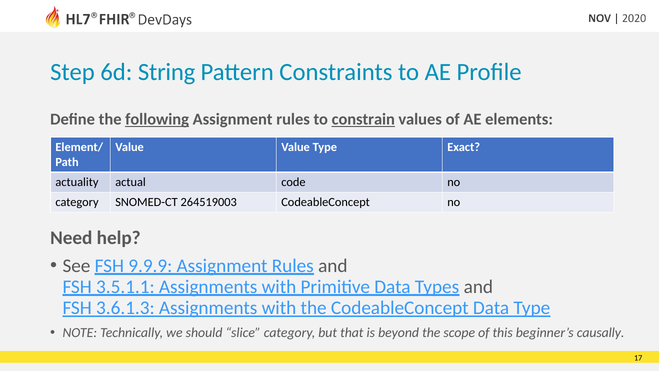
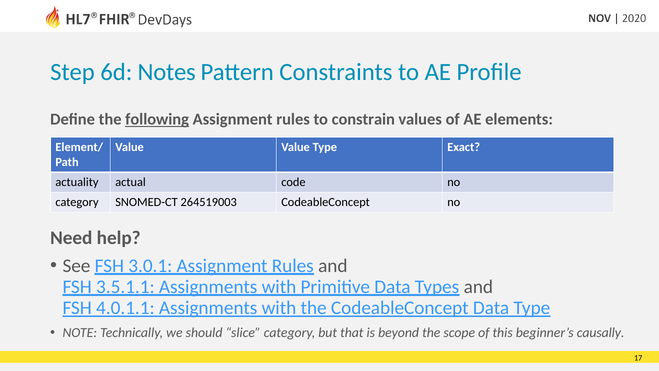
String: String -> Notes
constrain underline: present -> none
9.9.9: 9.9.9 -> 3.0.1
3.6.1.3: 3.6.1.3 -> 4.0.1.1
